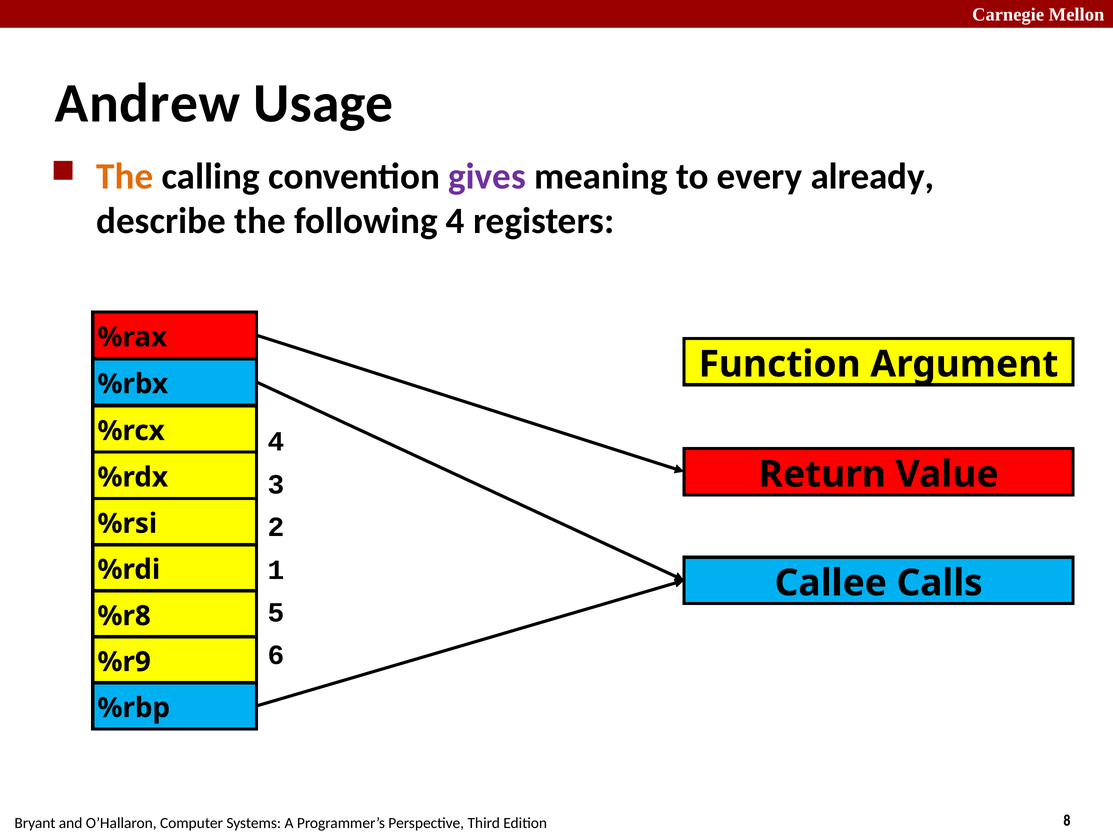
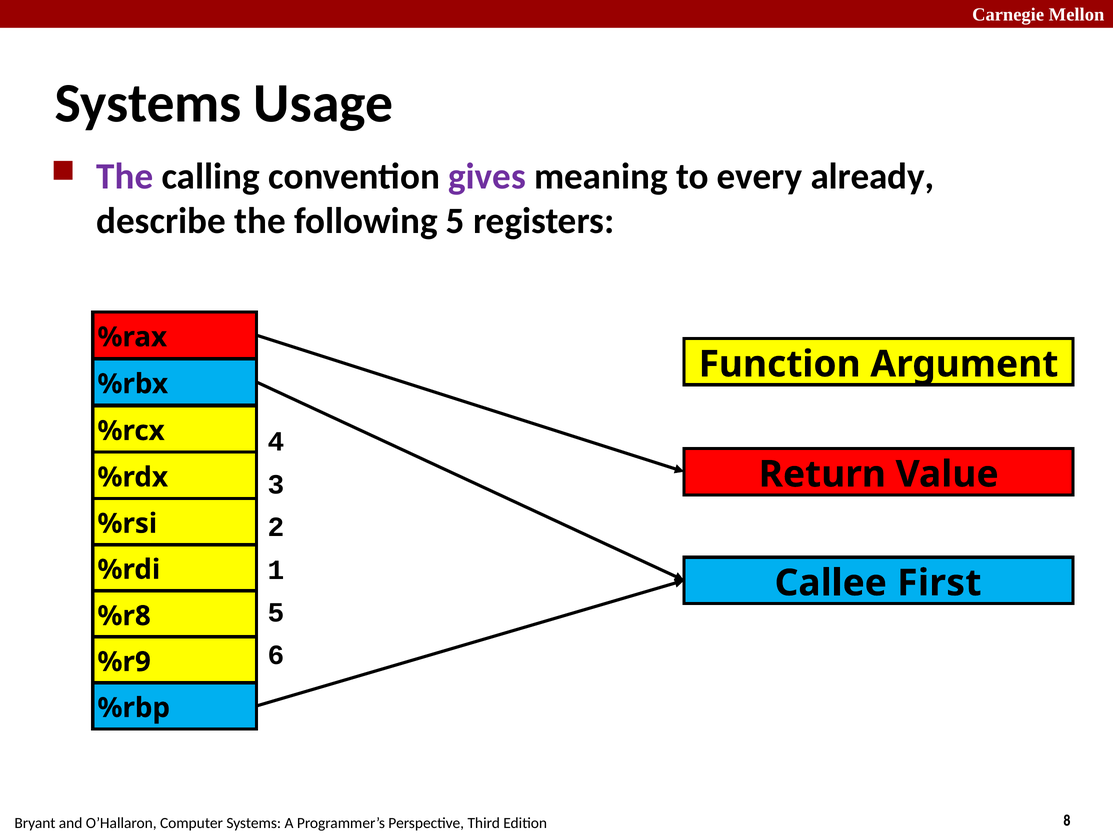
Andrew at (148, 103): Andrew -> Systems
The at (125, 176) colour: orange -> purple
following 4: 4 -> 5
Calls: Calls -> First
